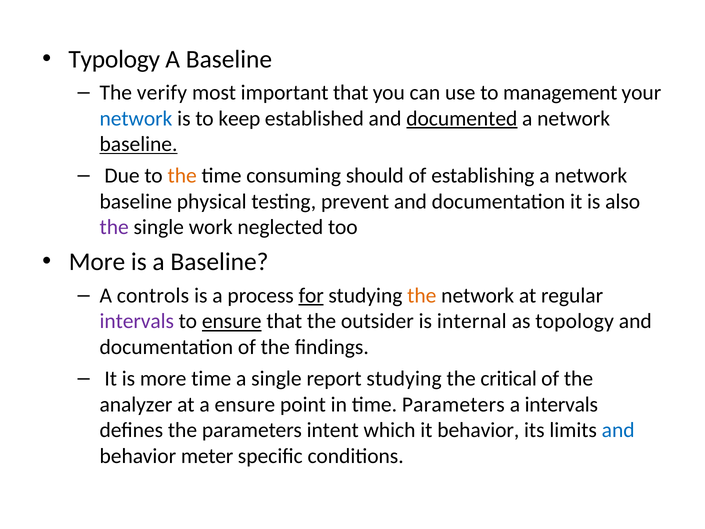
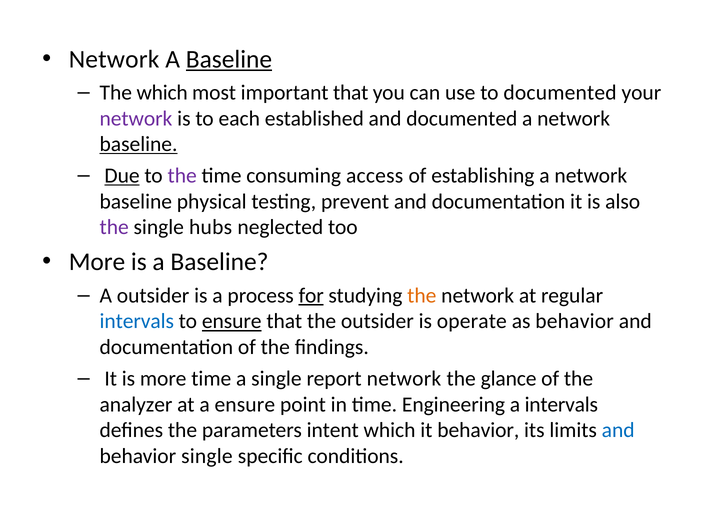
Typology at (114, 59): Typology -> Network
Baseline at (229, 59) underline: none -> present
The verify: verify -> which
to management: management -> documented
network at (136, 118) colour: blue -> purple
keep: keep -> each
documented at (462, 118) underline: present -> none
Due underline: none -> present
the at (182, 176) colour: orange -> purple
should: should -> access
work: work -> hubs
A controls: controls -> outsider
intervals at (137, 321) colour: purple -> blue
internal: internal -> operate
as topology: topology -> behavior
report studying: studying -> network
critical: critical -> glance
time Parameters: Parameters -> Engineering
behavior meter: meter -> single
